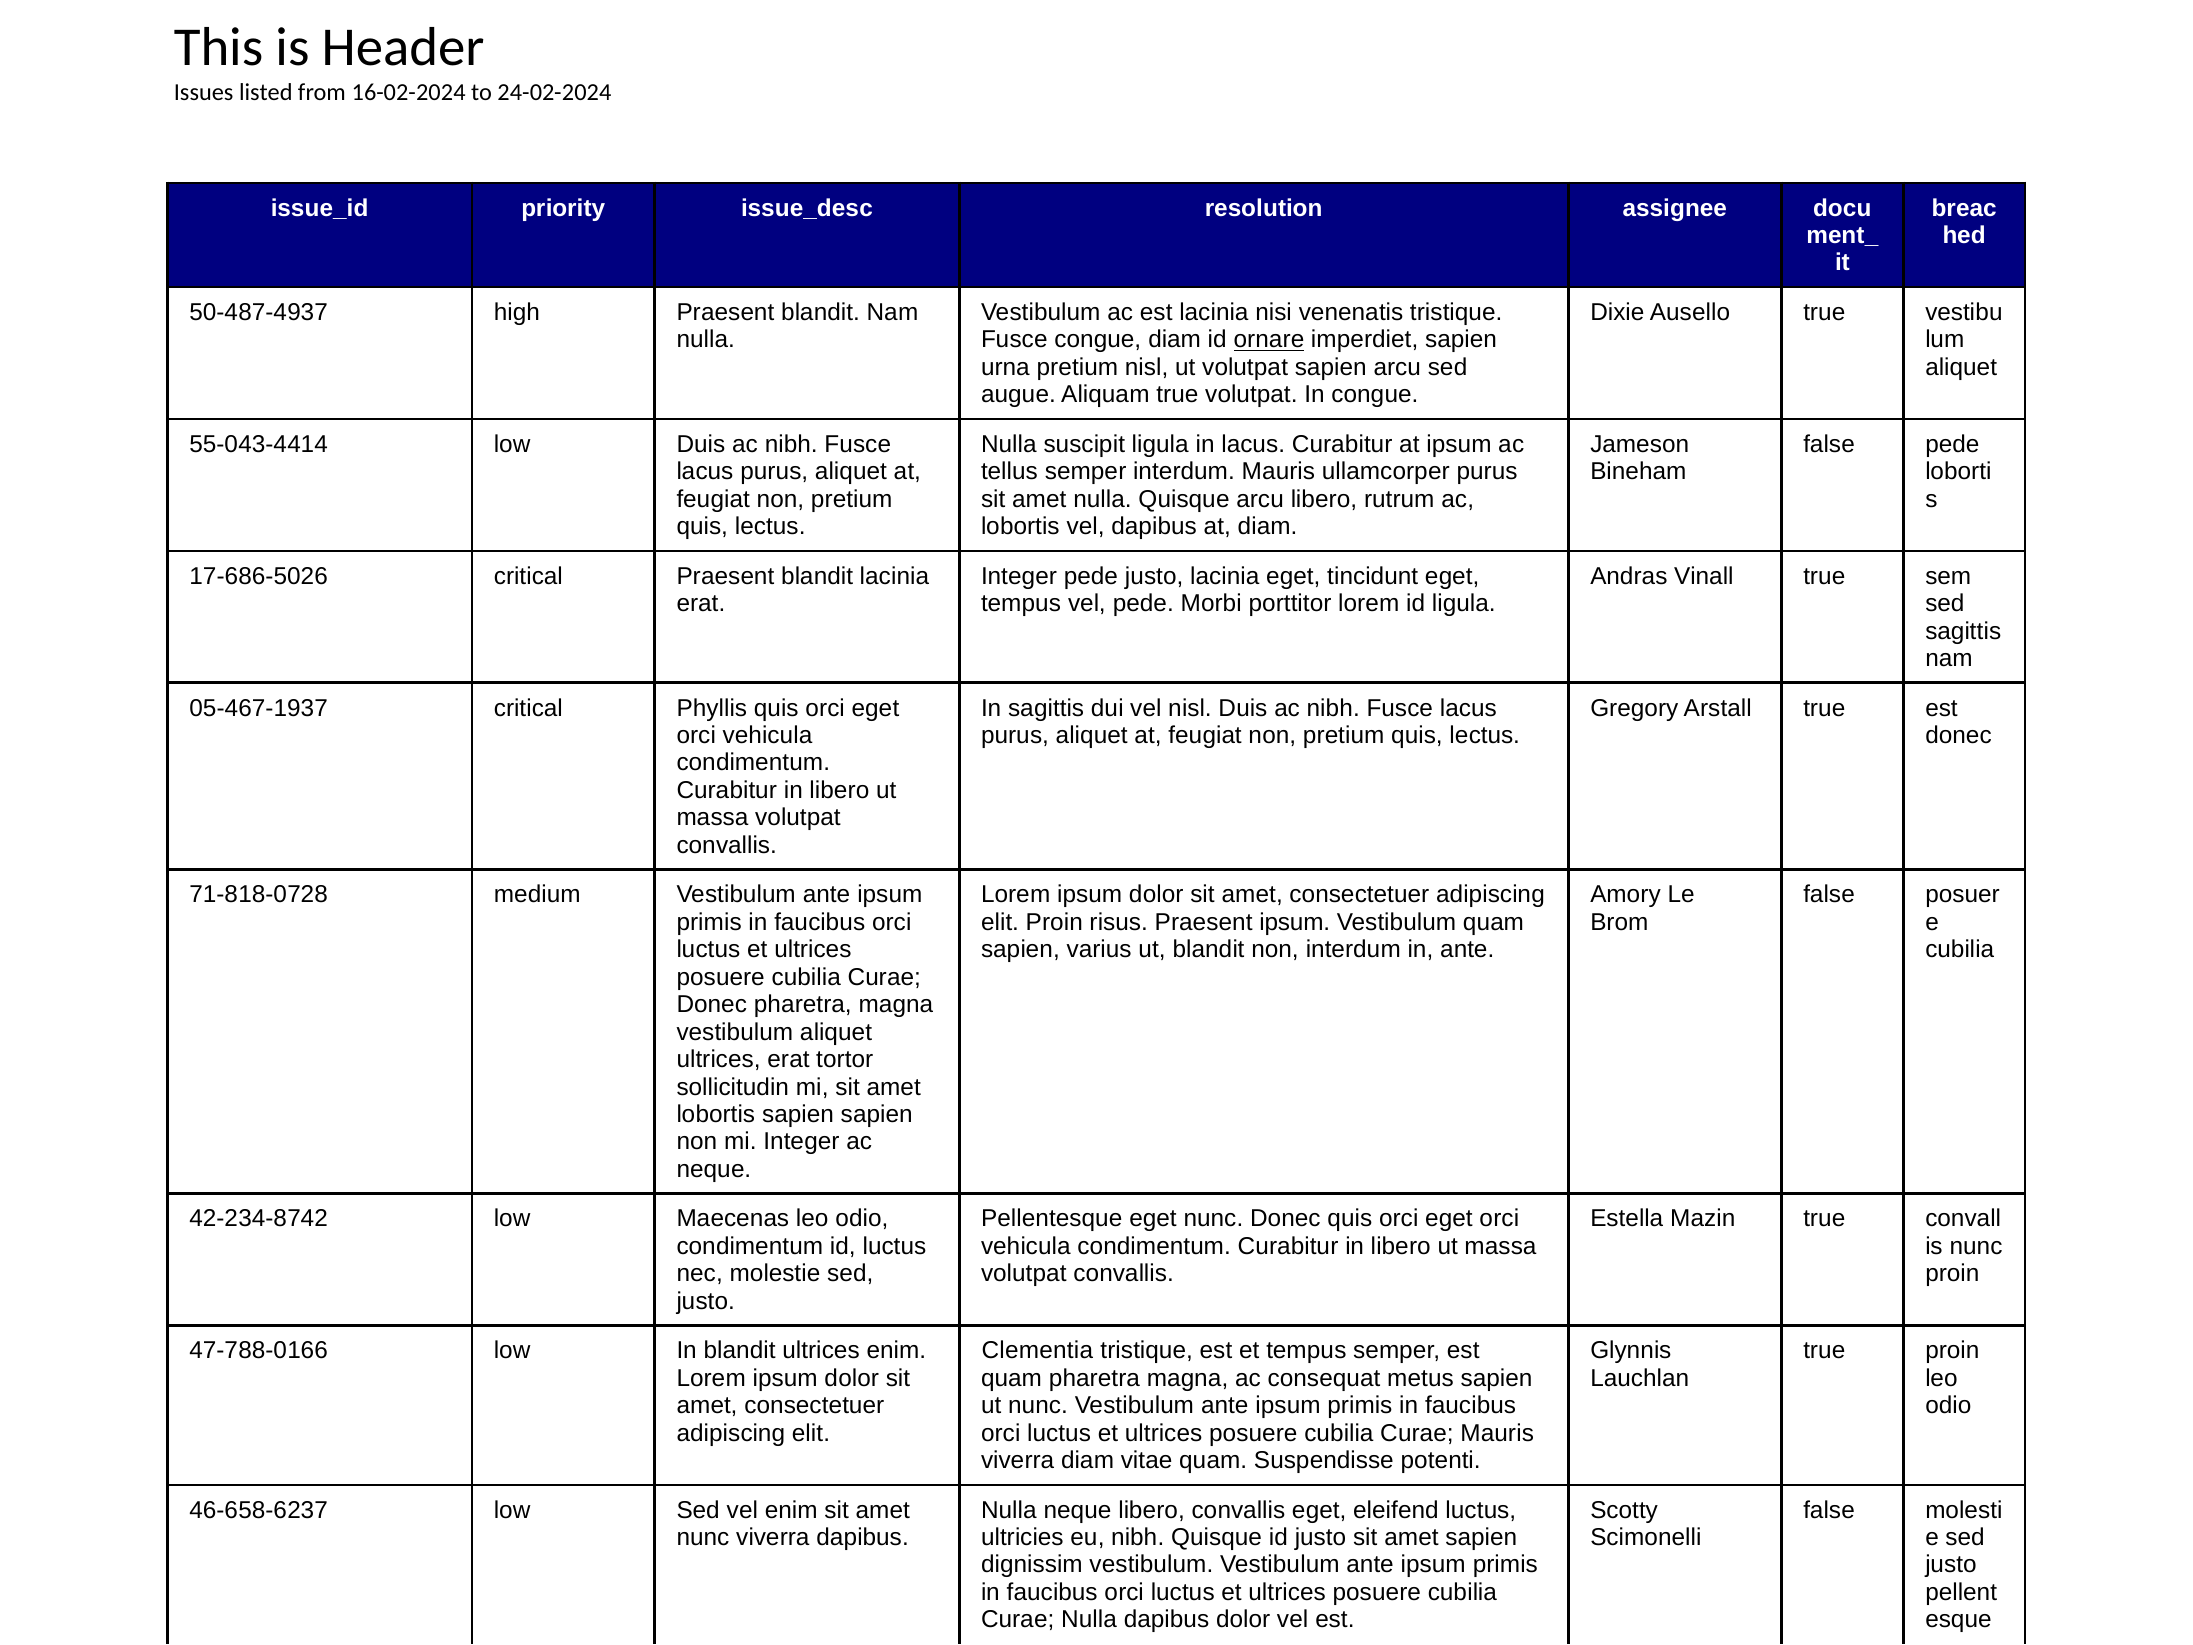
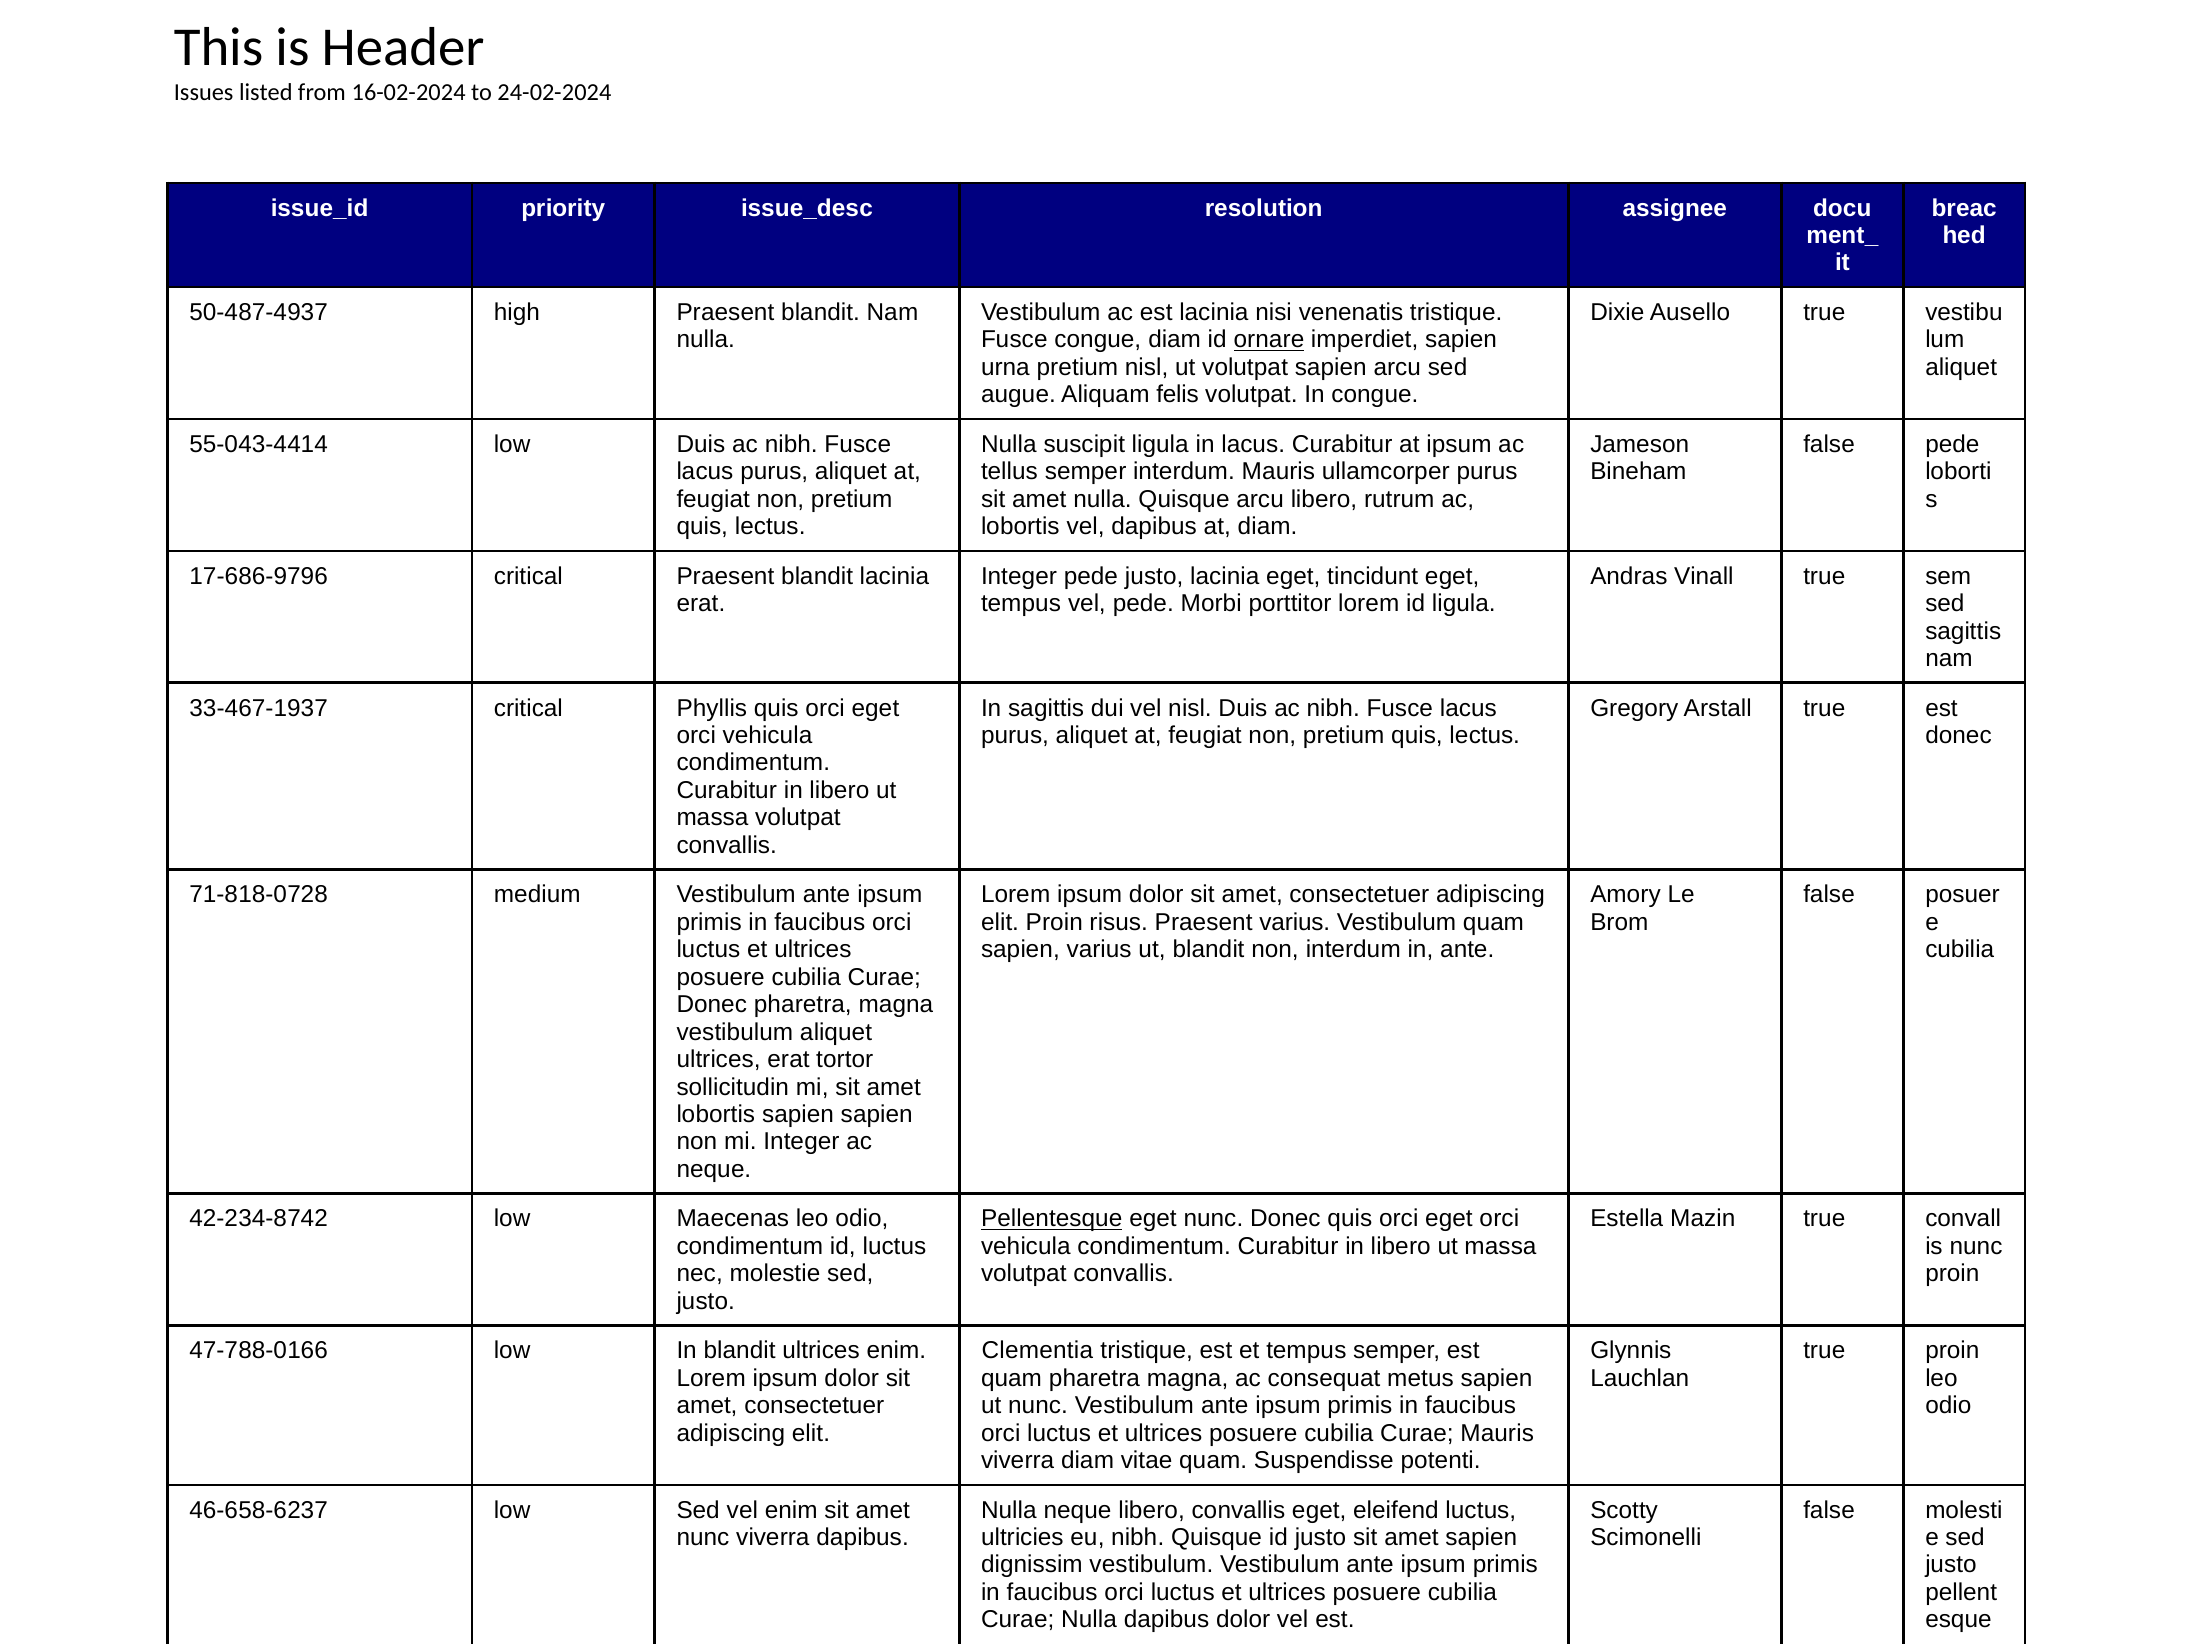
Aliquam true: true -> felis
17-686-5026: 17-686-5026 -> 17-686-9796
05-467-1937: 05-467-1937 -> 33-467-1937
Praesent ipsum: ipsum -> varius
Pellentesque underline: none -> present
